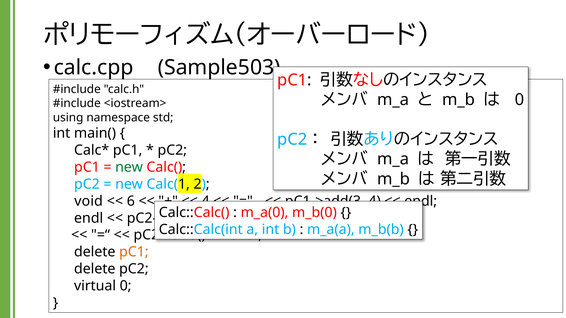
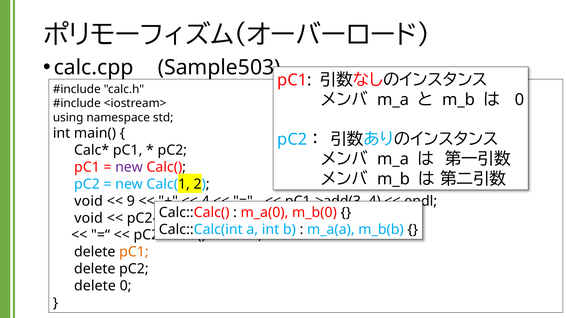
new at (129, 167) colour: green -> purple
6: 6 -> 9
endl at (89, 218): endl -> void
virtual at (95, 286): virtual -> delete
